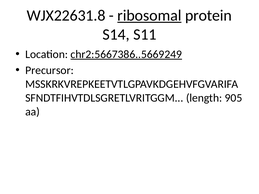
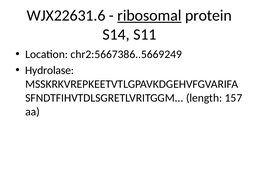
WJX22631.8: WJX22631.8 -> WJX22631.6
chr2:5667386..5669249 underline: present -> none
Precursor: Precursor -> Hydrolase
905: 905 -> 157
